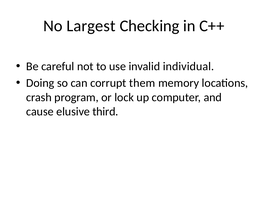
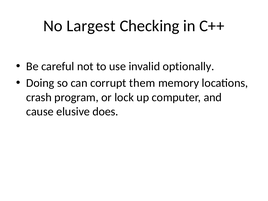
individual: individual -> optionally
third: third -> does
